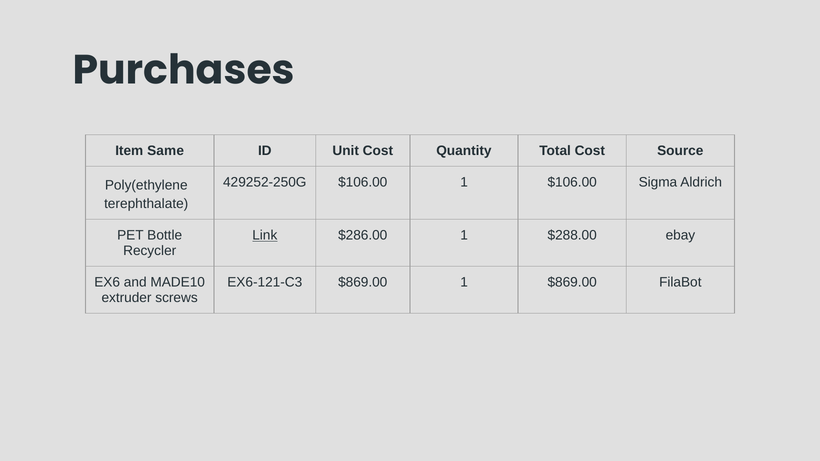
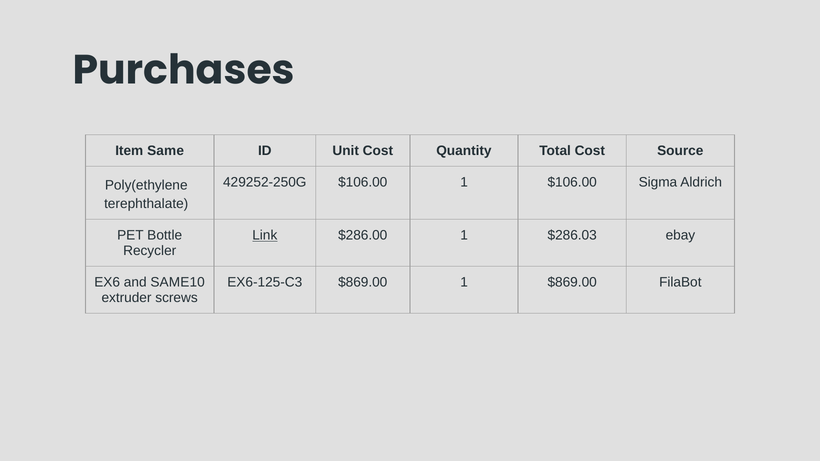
$288.00: $288.00 -> $286.03
MADE10: MADE10 -> SAME10
EX6-121-C3: EX6-121-C3 -> EX6-125-C3
